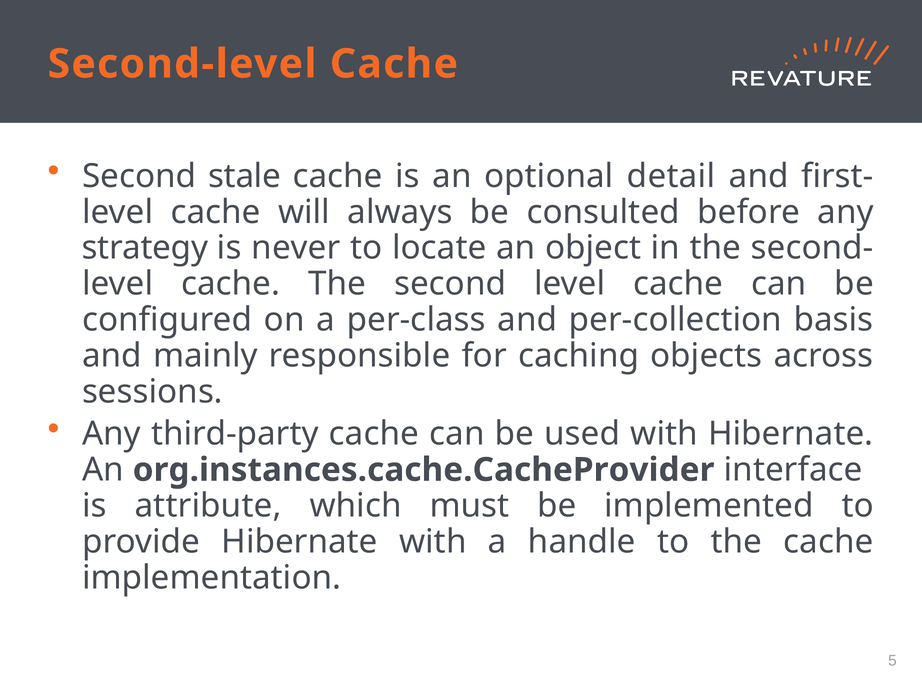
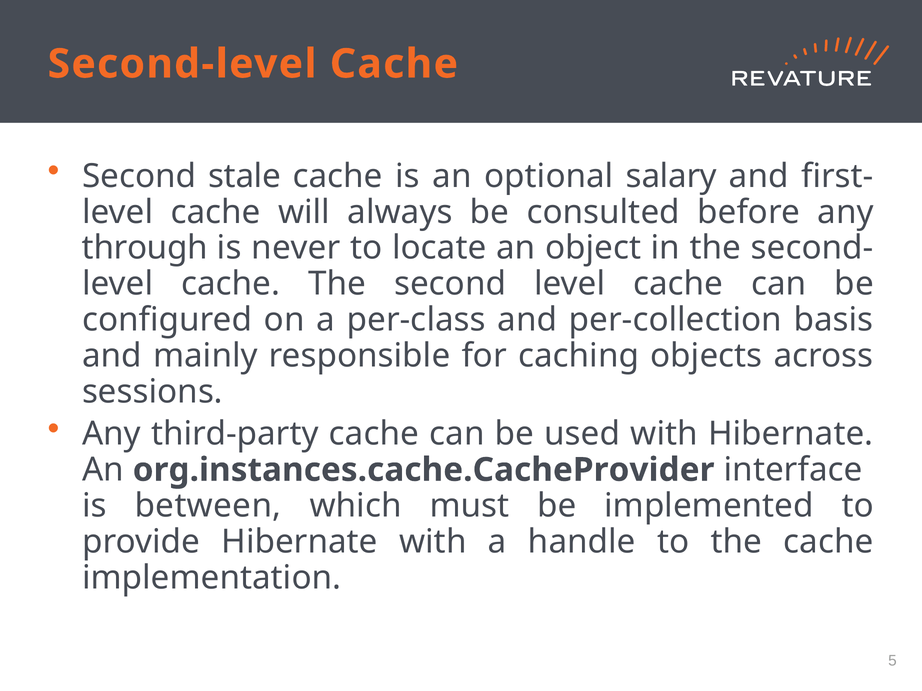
detail: detail -> salary
strategy: strategy -> through
attribute: attribute -> between
